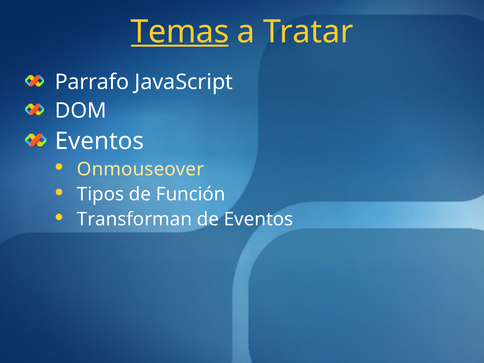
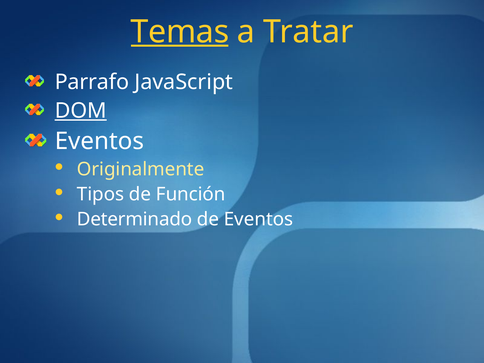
DOM underline: none -> present
Onmouseover: Onmouseover -> Originalmente
Transforman: Transforman -> Determinado
